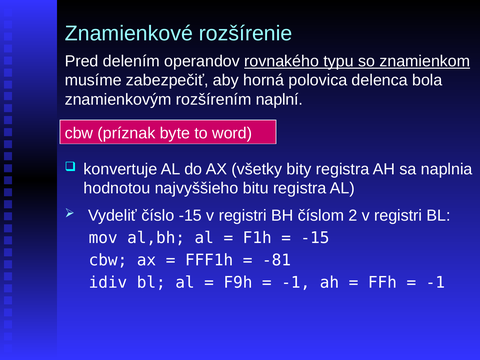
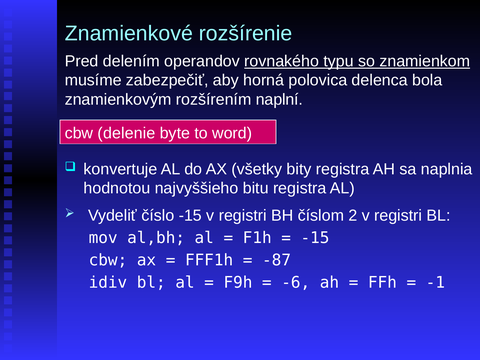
príznak: príznak -> delenie
-81: -81 -> -87
-1 at (296, 283): -1 -> -6
